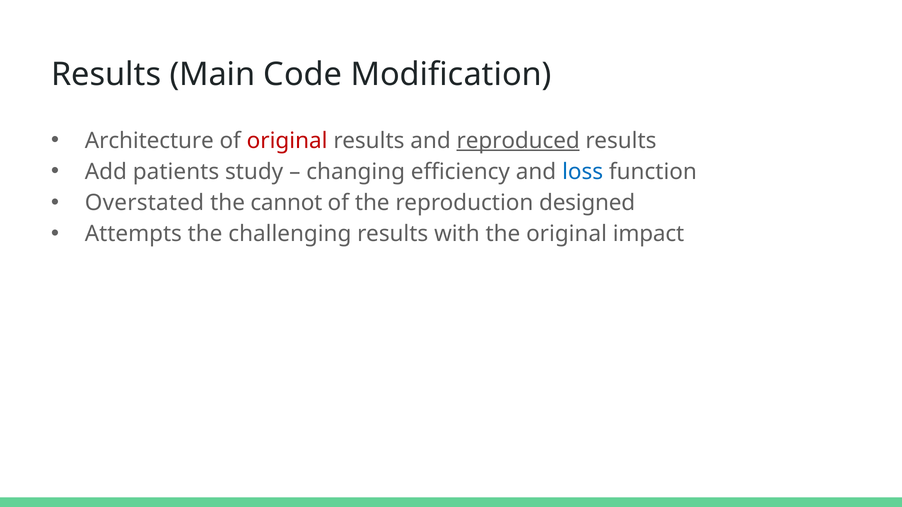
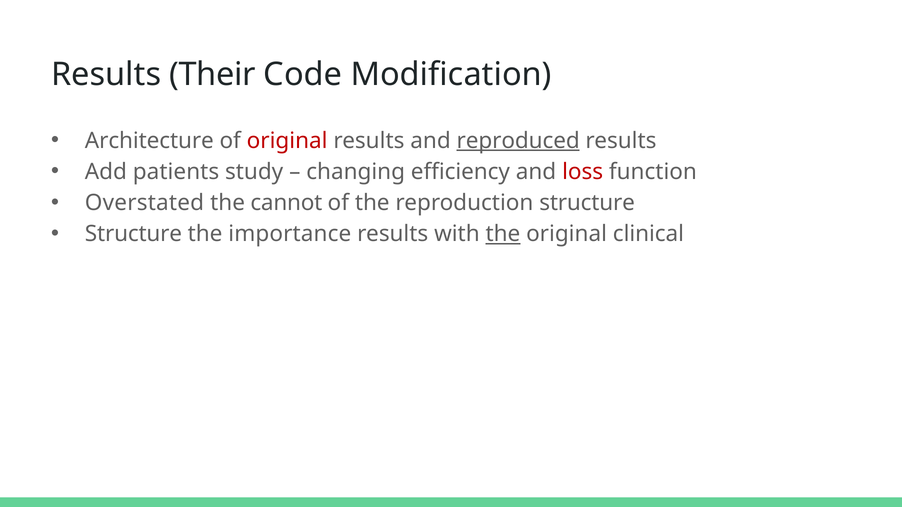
Main: Main -> Their
loss colour: blue -> red
reproduction designed: designed -> structure
Attempts at (133, 234): Attempts -> Structure
challenging: challenging -> importance
the at (503, 234) underline: none -> present
impact: impact -> clinical
